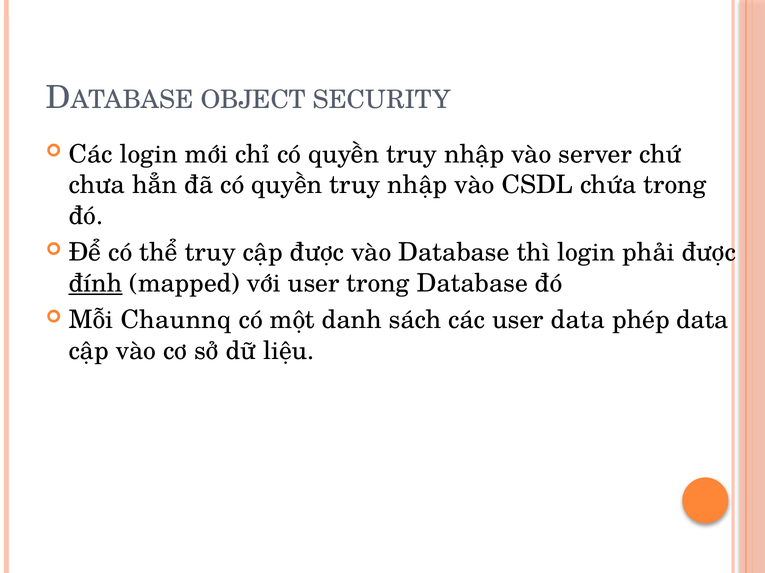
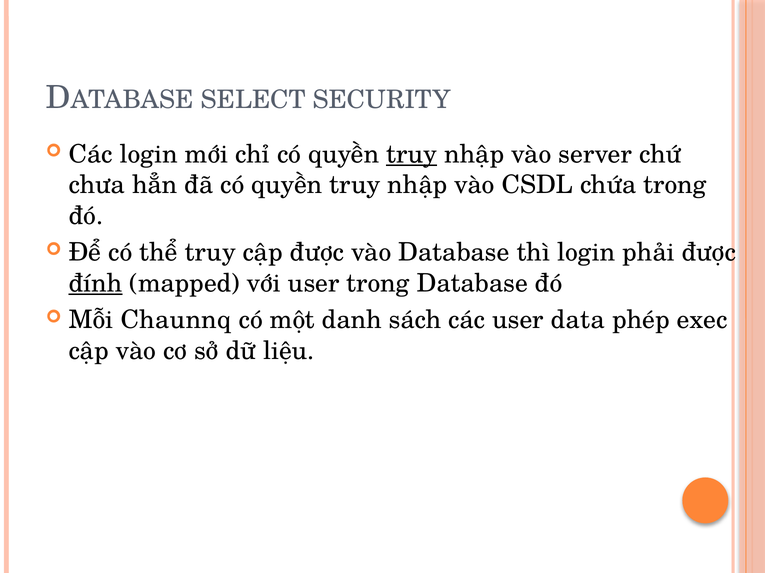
OBJECT: OBJECT -> SELECT
truy at (412, 155) underline: none -> present
phép data: data -> exec
